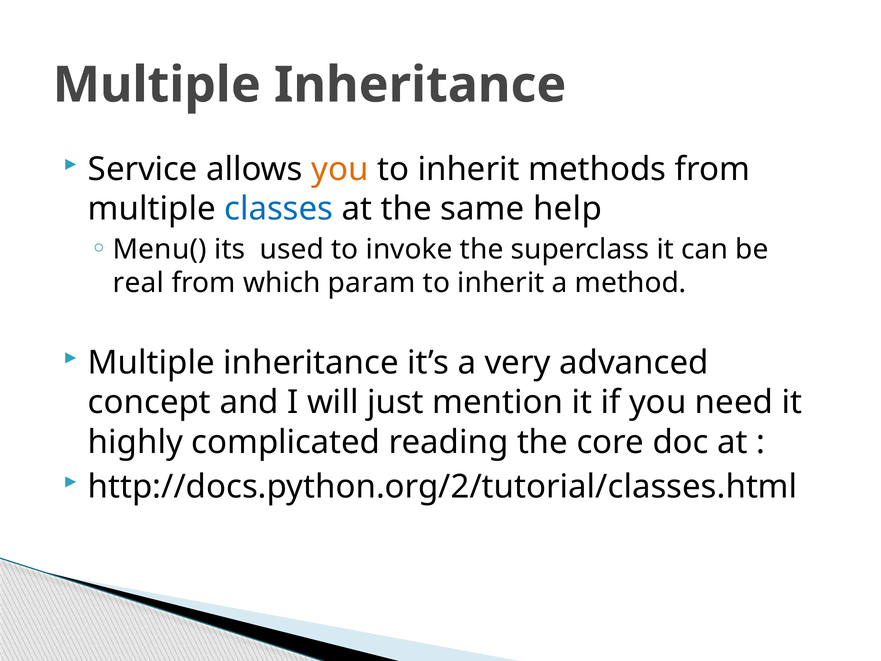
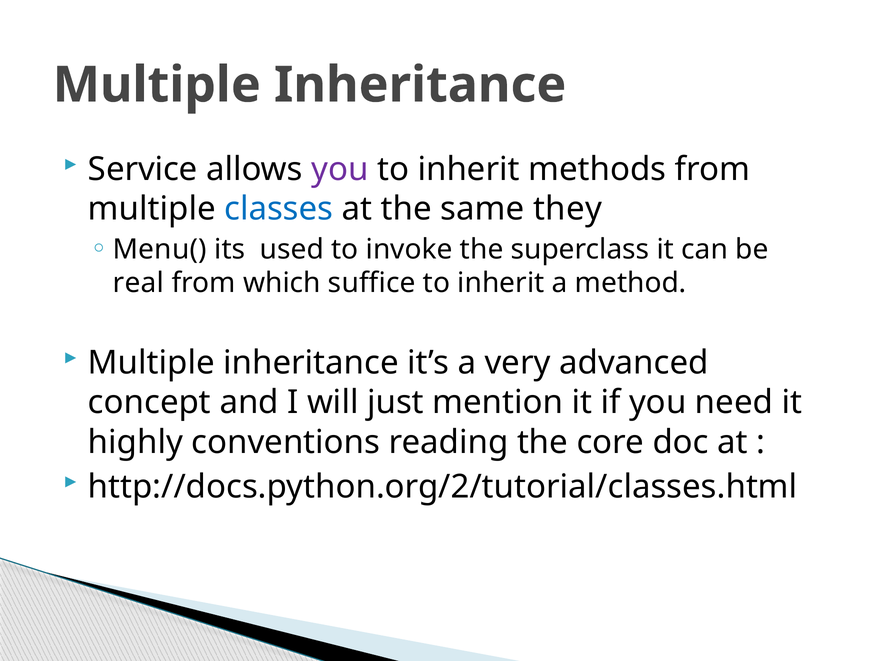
you at (340, 169) colour: orange -> purple
help: help -> they
param: param -> suffice
complicated: complicated -> conventions
